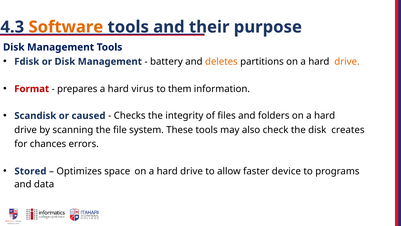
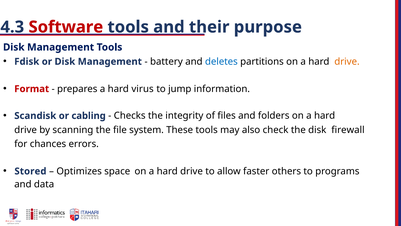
Software colour: orange -> red
deletes colour: orange -> blue
them: them -> jump
caused: caused -> cabling
creates: creates -> firewall
device: device -> others
